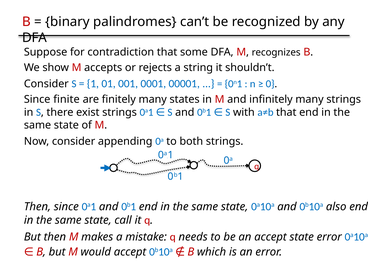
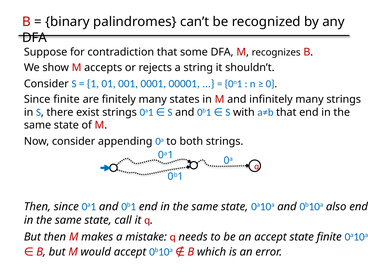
state error: error -> finite
